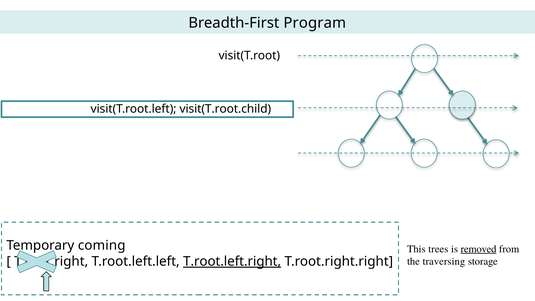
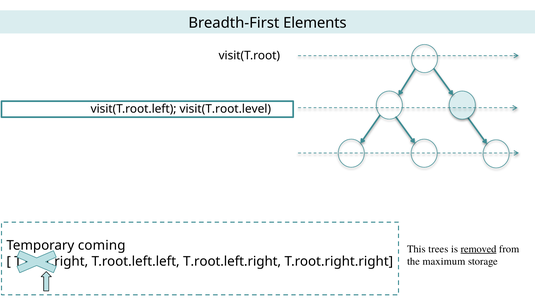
Program: Program -> Elements
visit(T.root.child: visit(T.root.child -> visit(T.root.level
traversing: traversing -> maximum
T.root.left.right underline: present -> none
